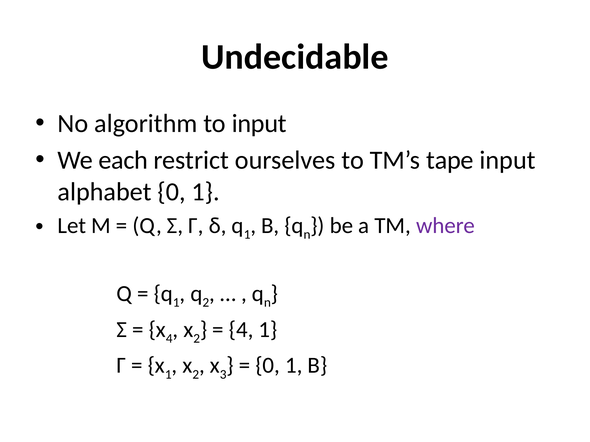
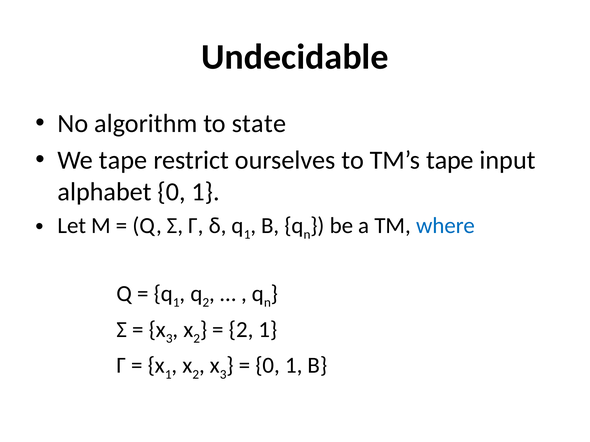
to input: input -> state
We each: each -> tape
where colour: purple -> blue
4 at (169, 339): 4 -> 3
4 at (241, 330): 4 -> 2
